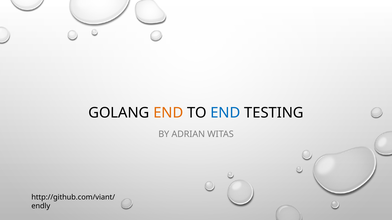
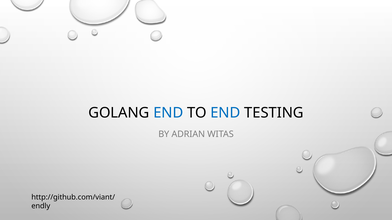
END at (168, 113) colour: orange -> blue
